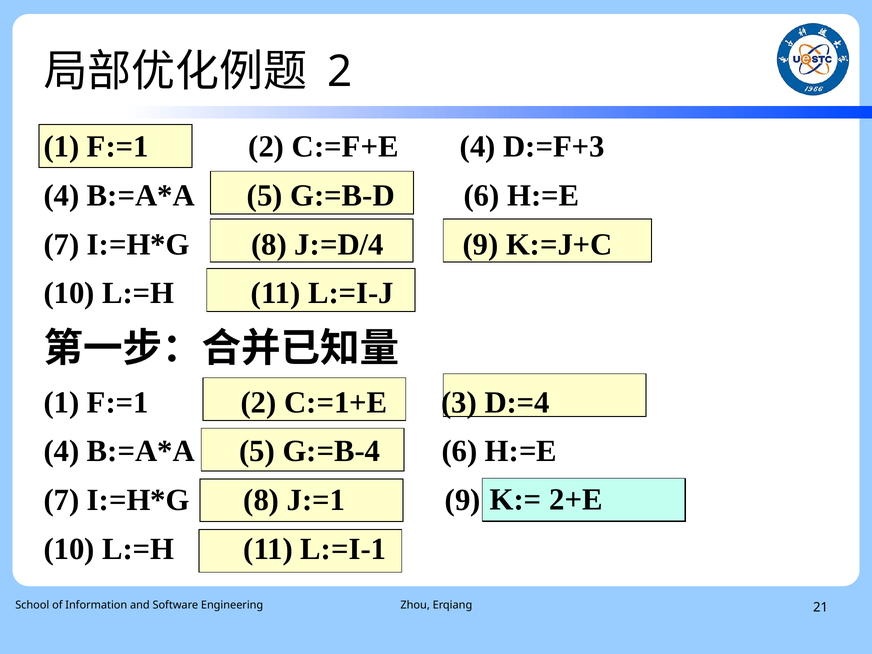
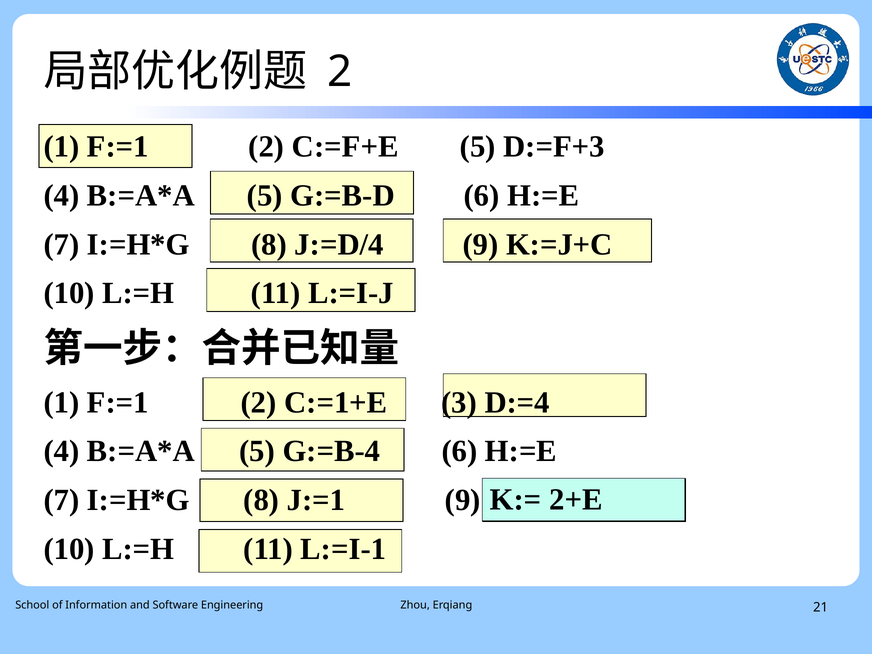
C:=F+E 4: 4 -> 5
